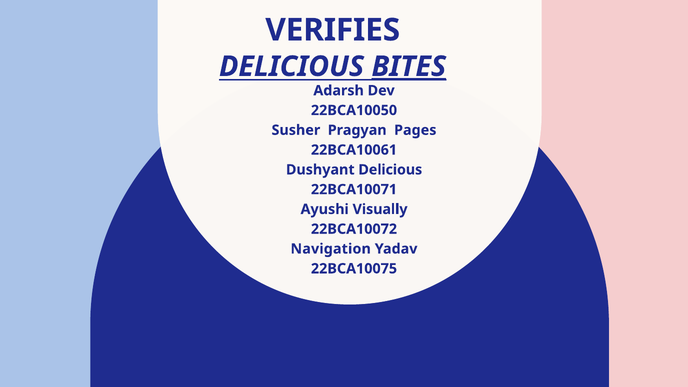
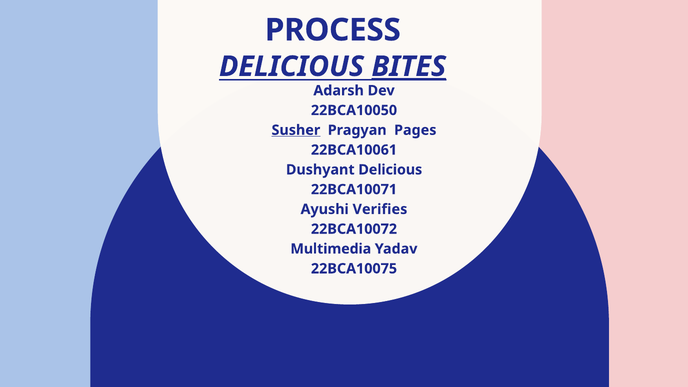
VERIFIES: VERIFIES -> PROCESS
Susher underline: none -> present
Visually: Visually -> Verifies
Navigation: Navigation -> Multimedia
